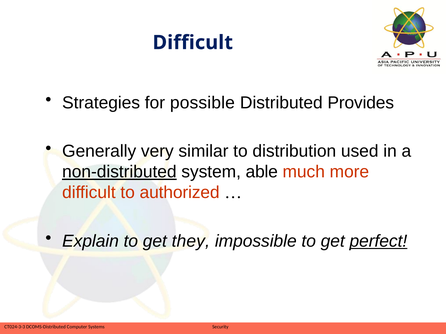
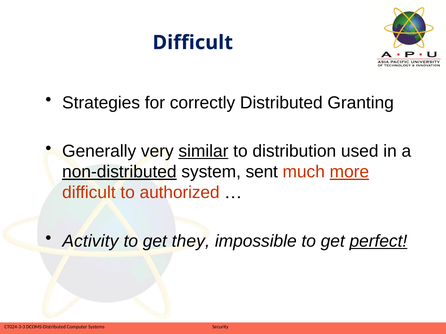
possible: possible -> correctly
Provides: Provides -> Granting
similar underline: none -> present
able: able -> sent
more underline: none -> present
Explain: Explain -> Activity
